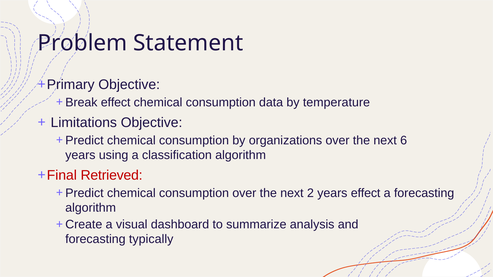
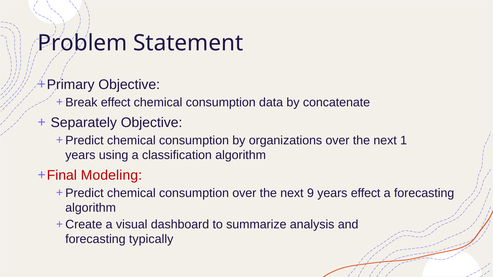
temperature: temperature -> concatenate
Limitations: Limitations -> Separately
6: 6 -> 1
Retrieved: Retrieved -> Modeling
2: 2 -> 9
